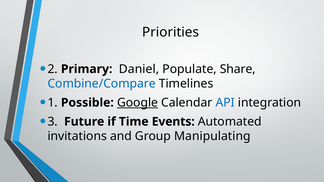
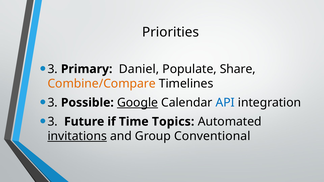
2 at (53, 69): 2 -> 3
Combine/Compare colour: blue -> orange
1 at (53, 103): 1 -> 3
Events: Events -> Topics
invitations underline: none -> present
Manipulating: Manipulating -> Conventional
